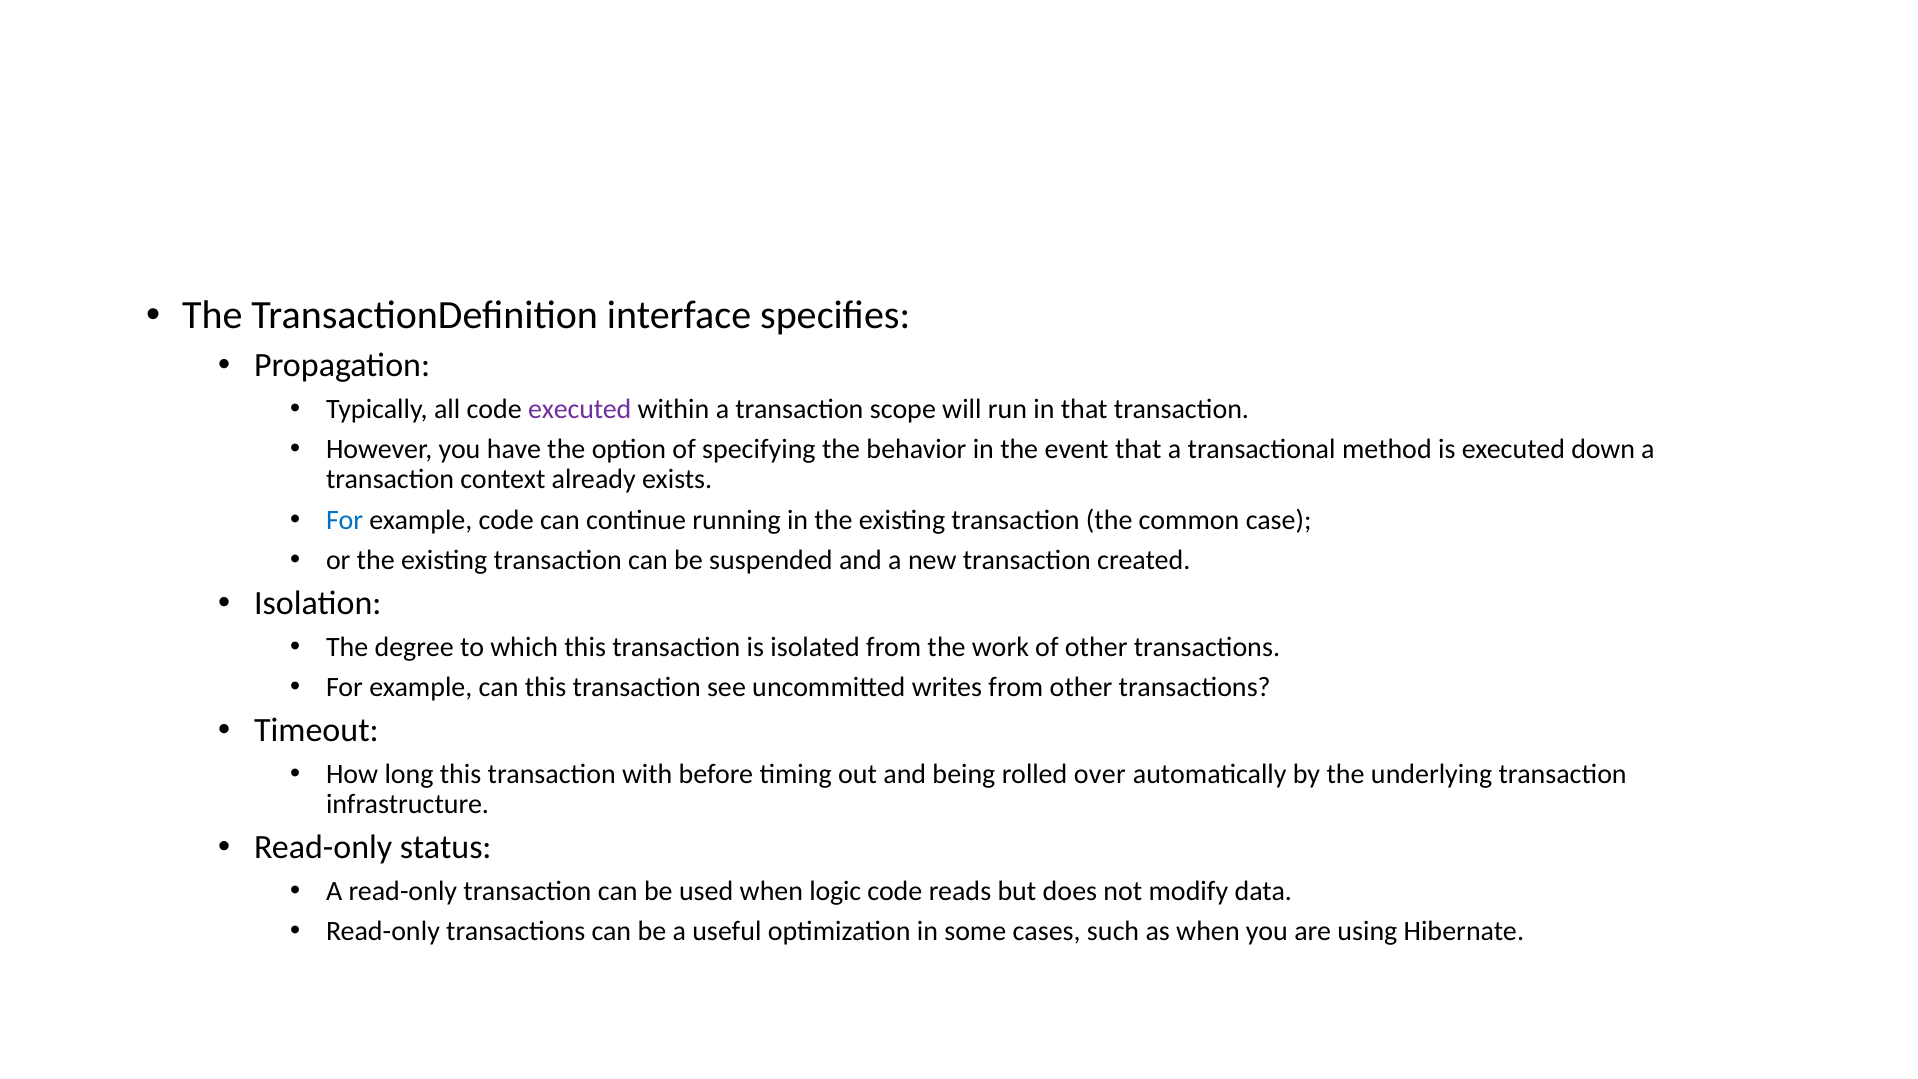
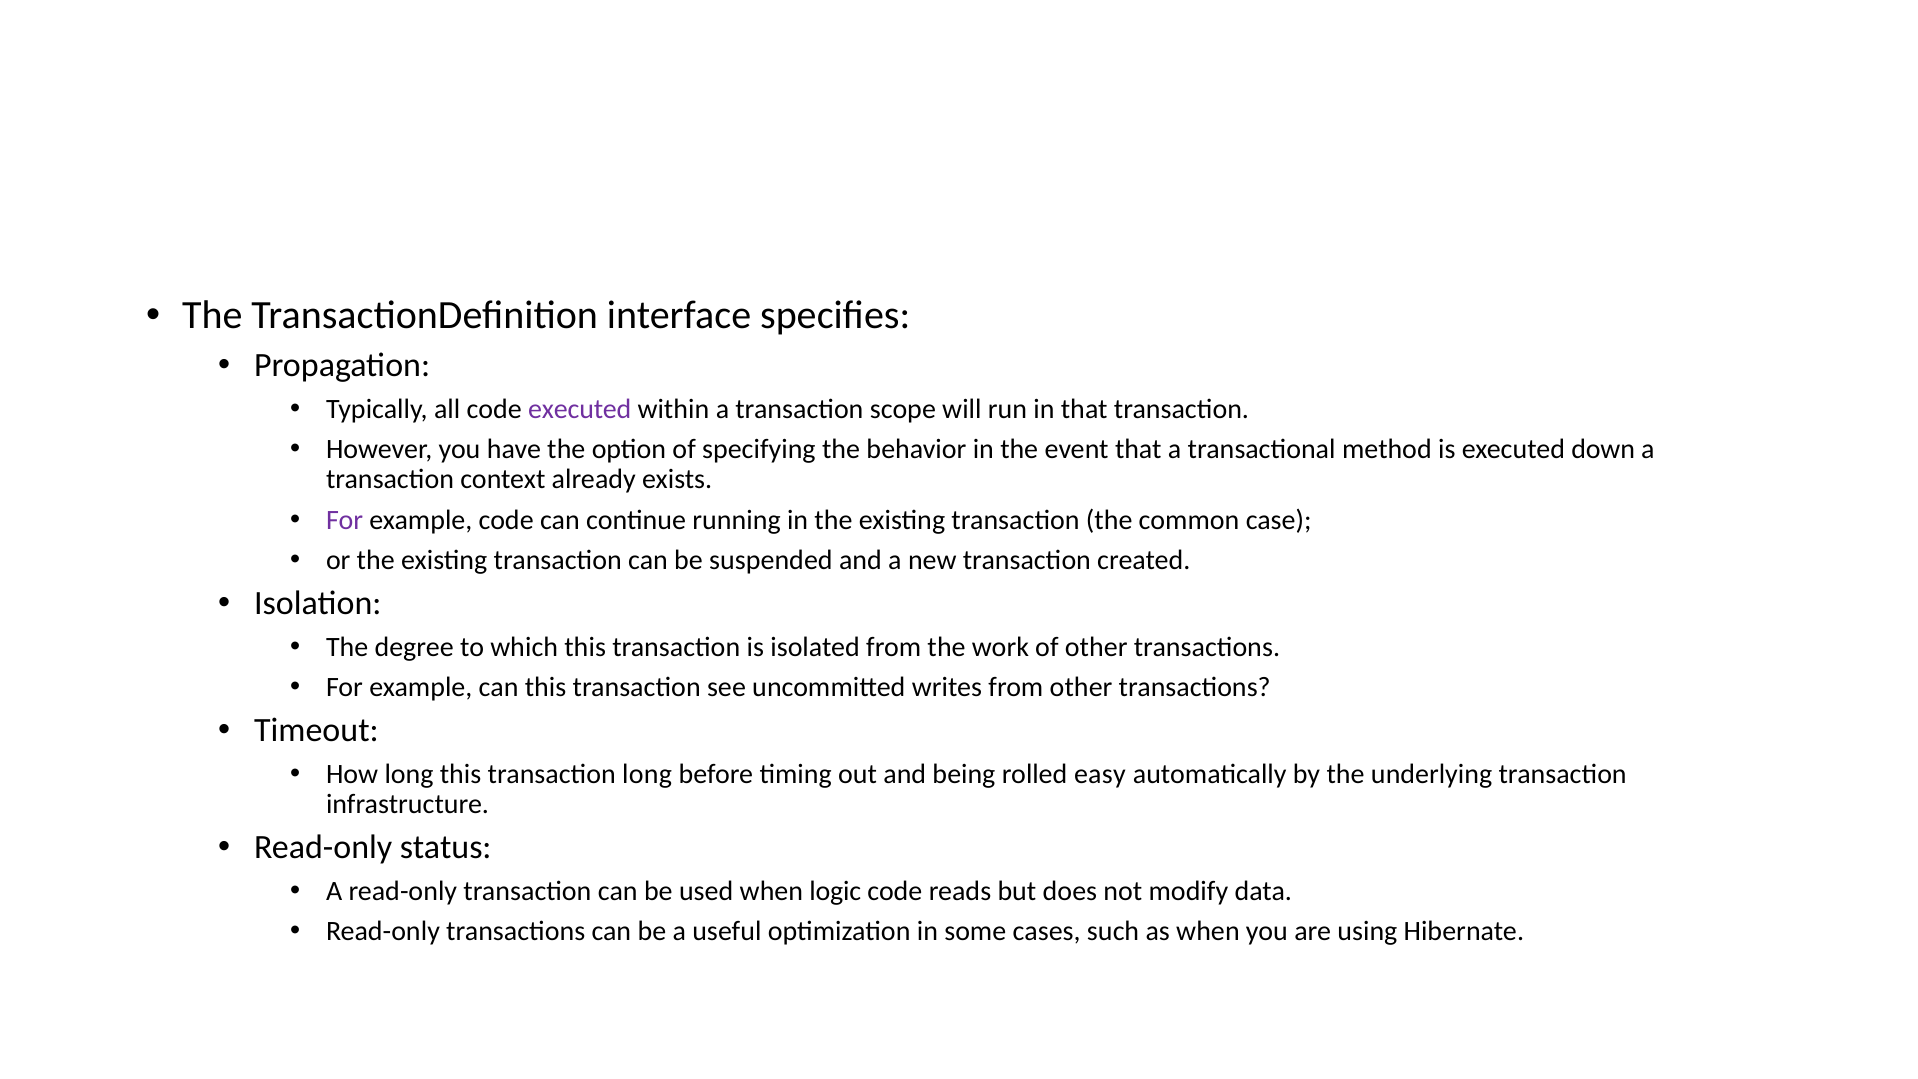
For at (345, 520) colour: blue -> purple
transaction with: with -> long
over: over -> easy
